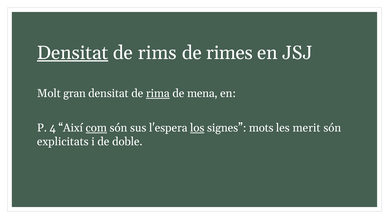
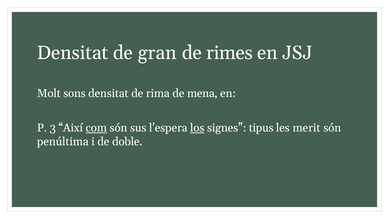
Densitat at (73, 53) underline: present -> none
rims: rims -> gran
gran: gran -> sons
rima underline: present -> none
4: 4 -> 3
mots: mots -> tipus
explicitats: explicitats -> penúltima
